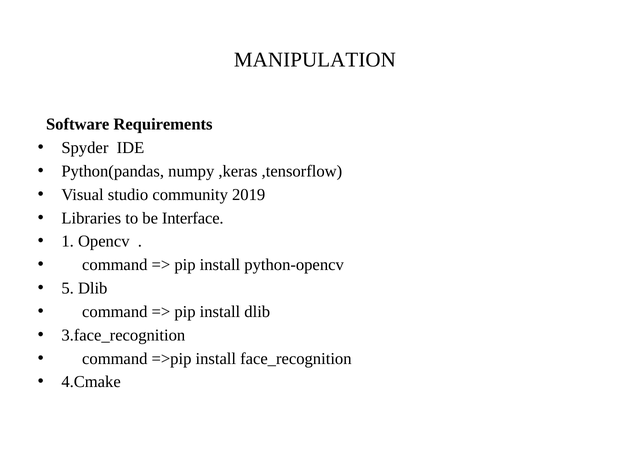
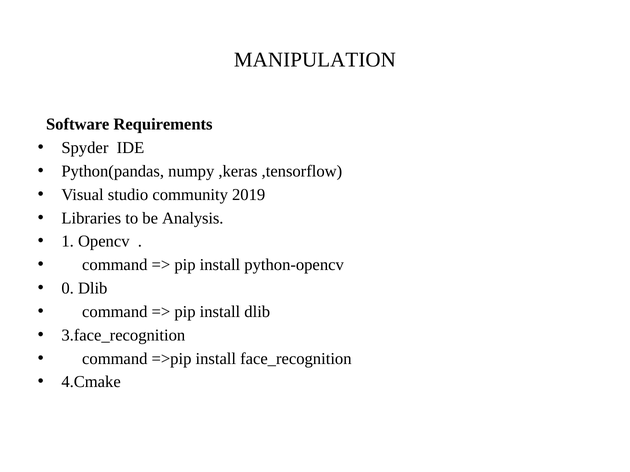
Interface: Interface -> Analysis
5: 5 -> 0
